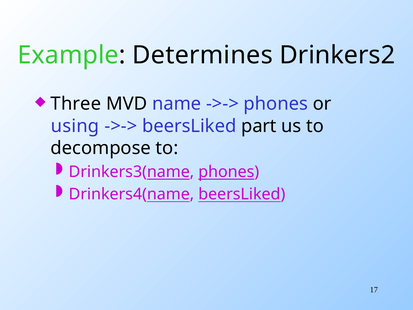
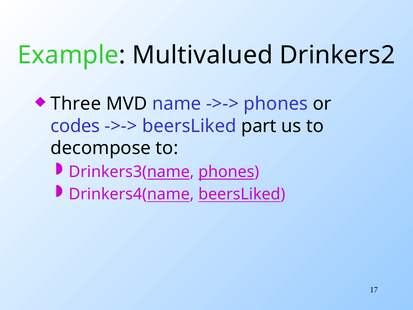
Determines: Determines -> Multivalued
using: using -> codes
